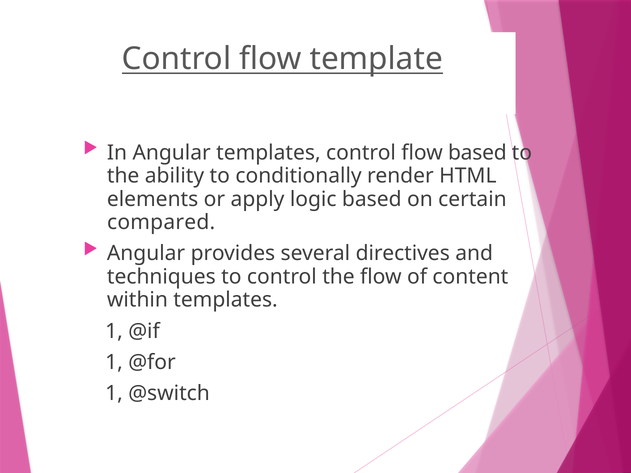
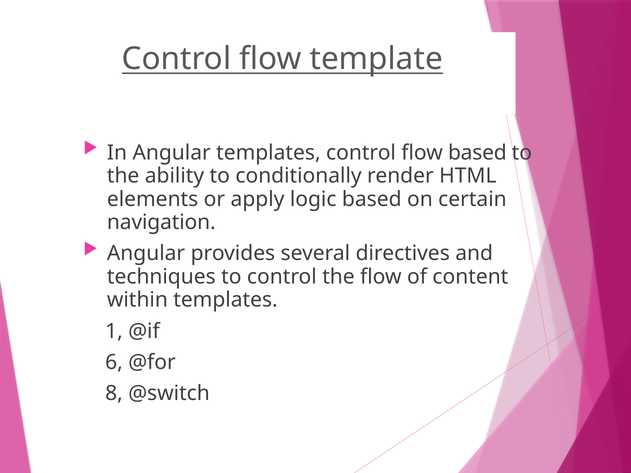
compared: compared -> navigation
1 at (114, 362): 1 -> 6
1 at (114, 393): 1 -> 8
